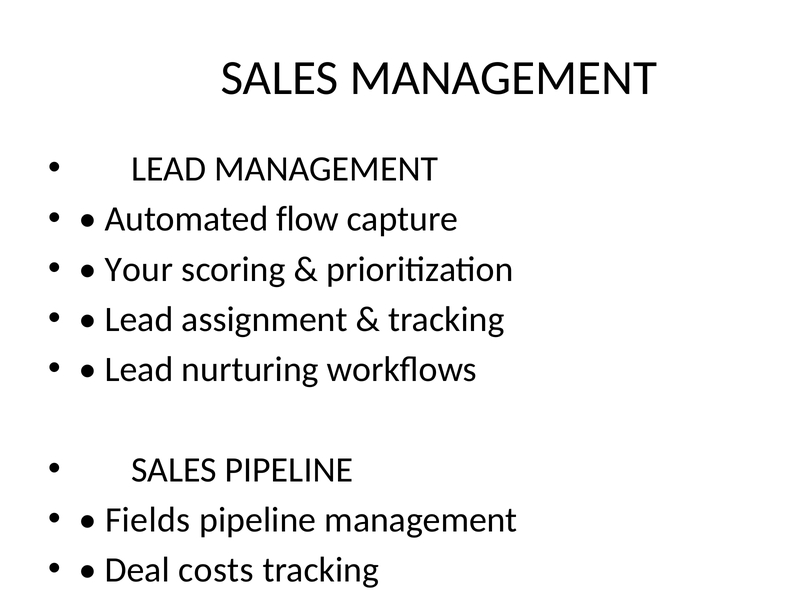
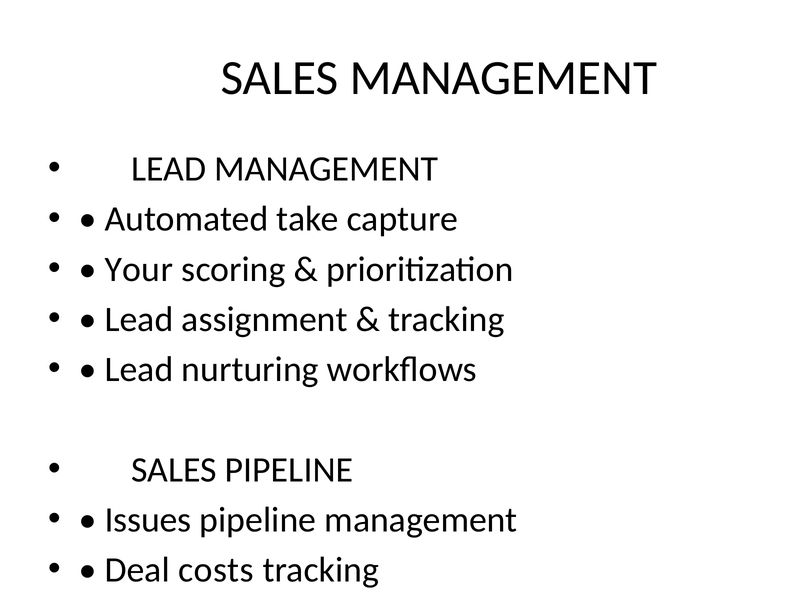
flow: flow -> take
Fields: Fields -> Issues
